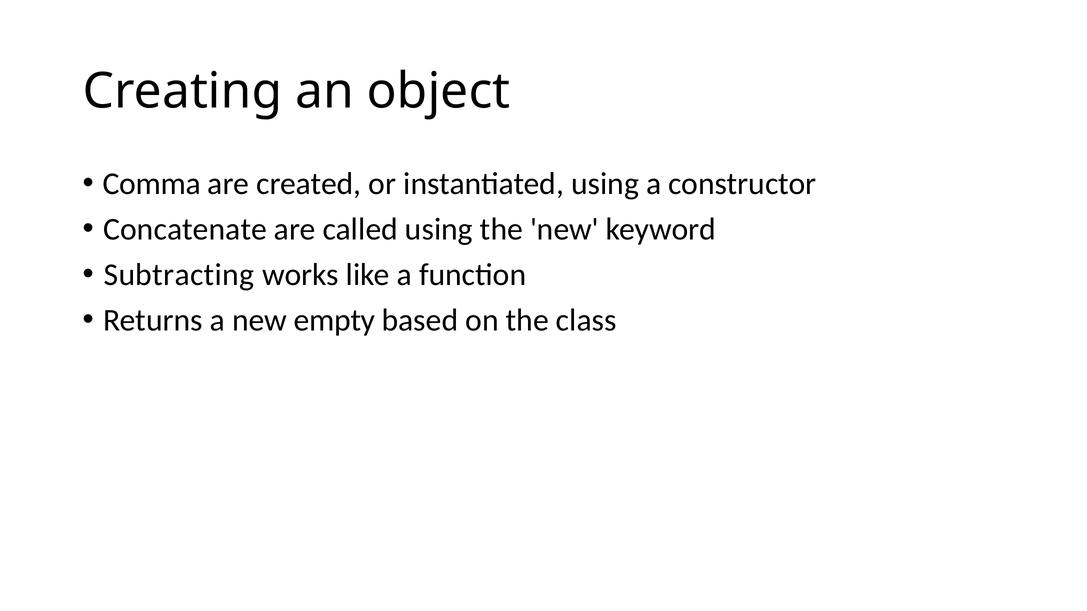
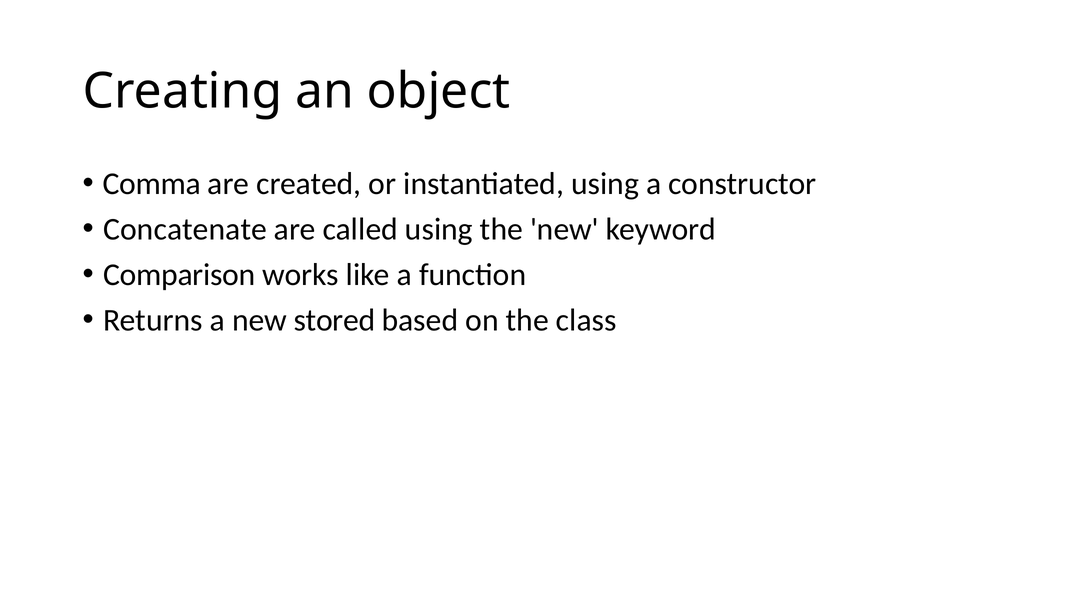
Subtracting: Subtracting -> Comparison
empty: empty -> stored
